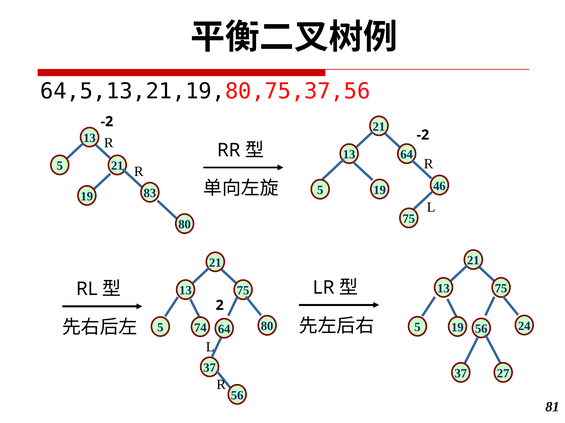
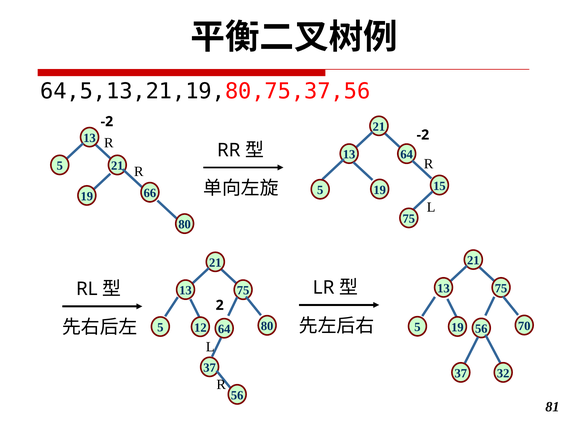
46: 46 -> 15
83: 83 -> 66
24: 24 -> 70
74: 74 -> 12
27: 27 -> 32
